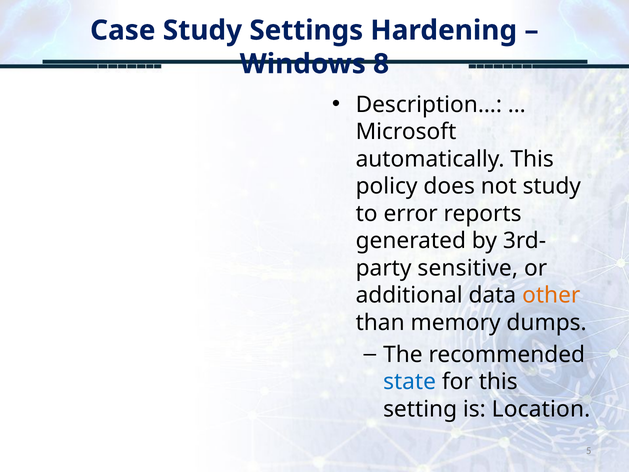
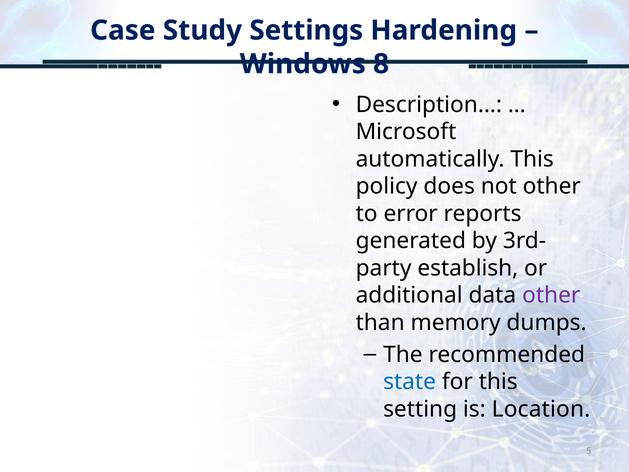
not study: study -> other
sensitive: sensitive -> establish
other at (551, 295) colour: orange -> purple
